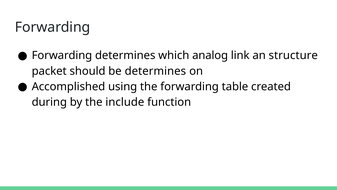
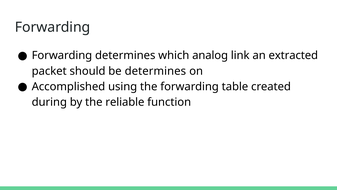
structure: structure -> extracted
include: include -> reliable
